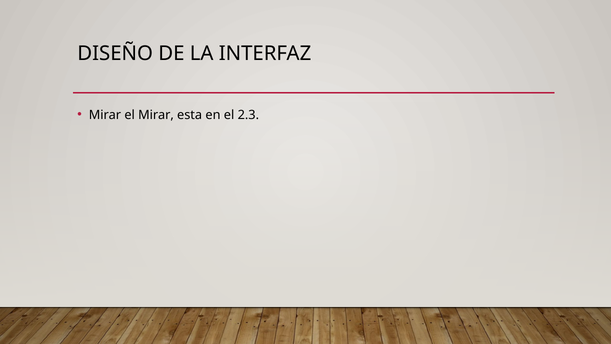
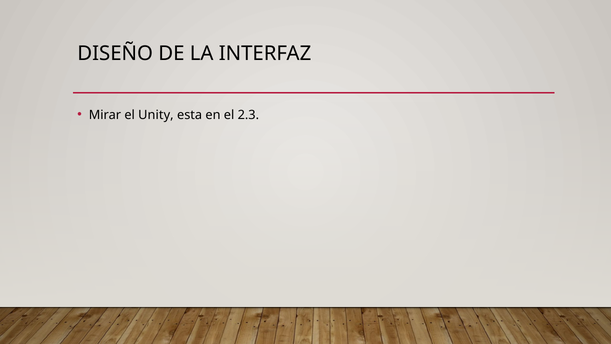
el Mirar: Mirar -> Unity
